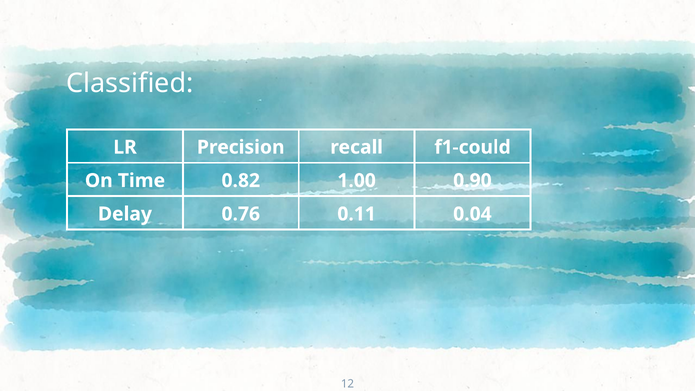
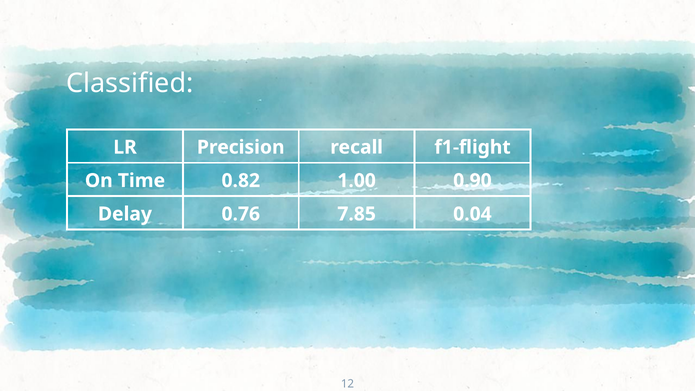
f1-could: f1-could -> f1-flight
0.11: 0.11 -> 7.85
